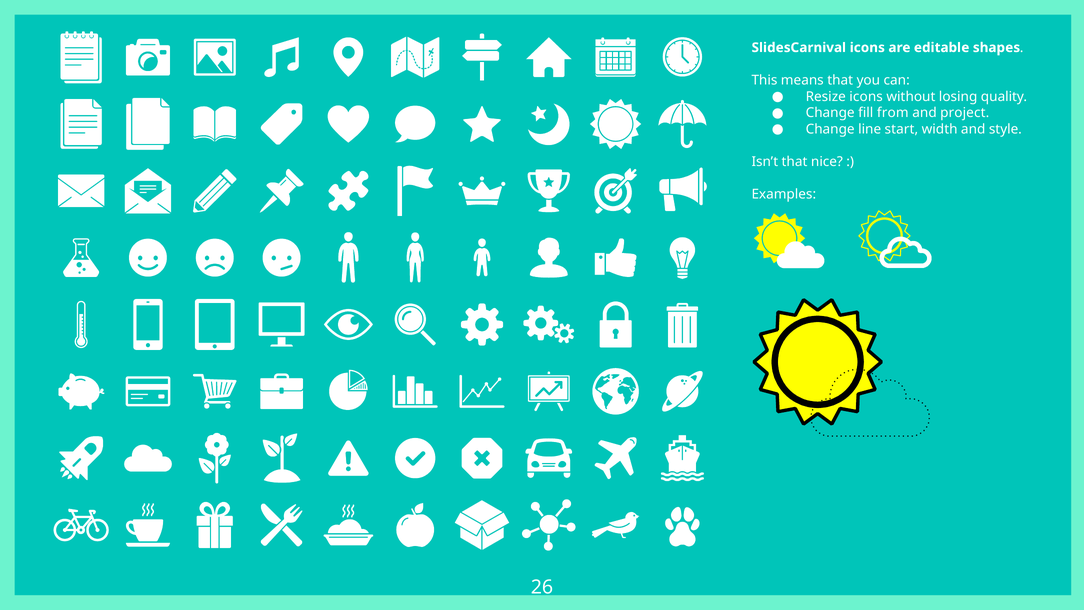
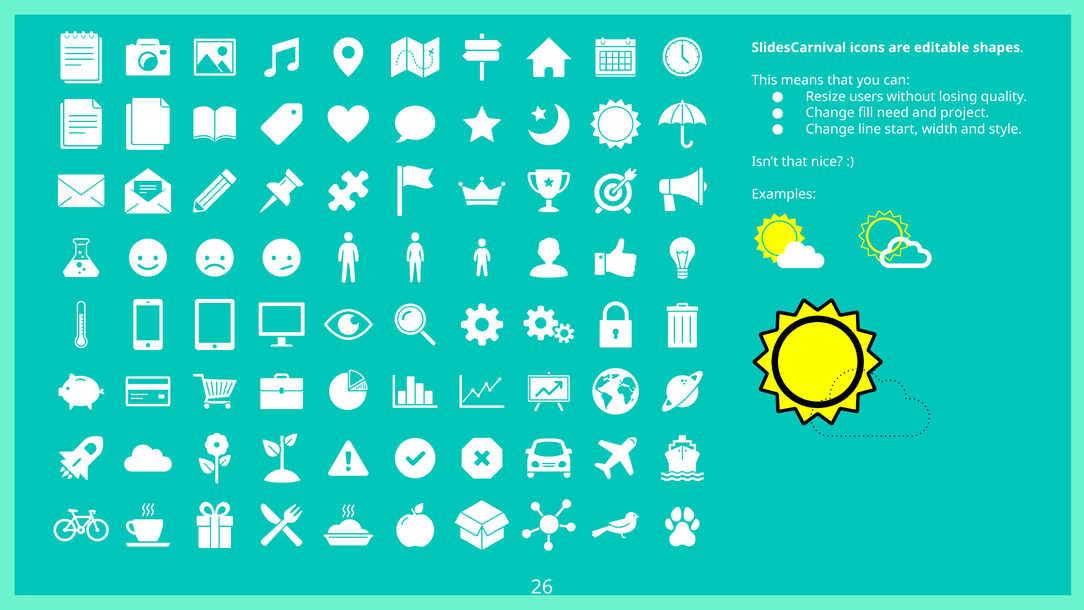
Resize icons: icons -> users
from: from -> need
